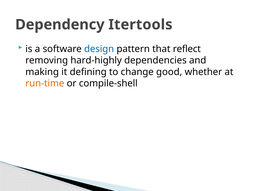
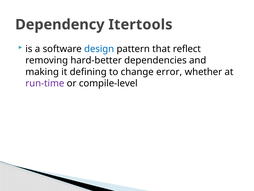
hard-highly: hard-highly -> hard-better
good: good -> error
run-time colour: orange -> purple
compile-shell: compile-shell -> compile-level
